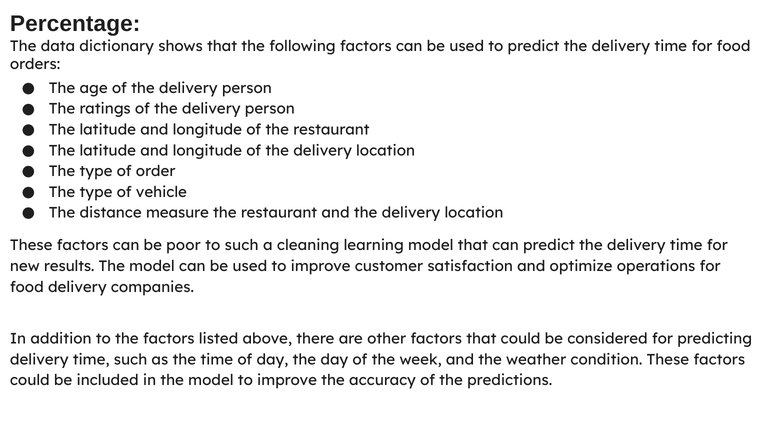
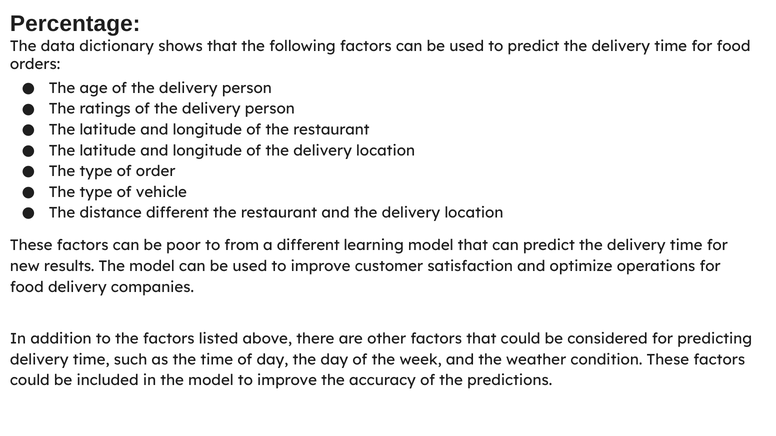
distance measure: measure -> different
to such: such -> from
a cleaning: cleaning -> different
